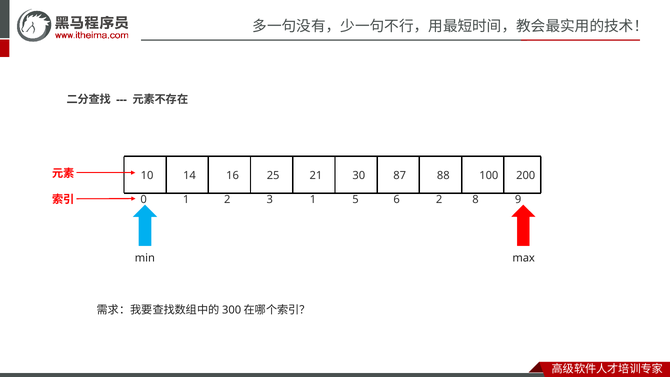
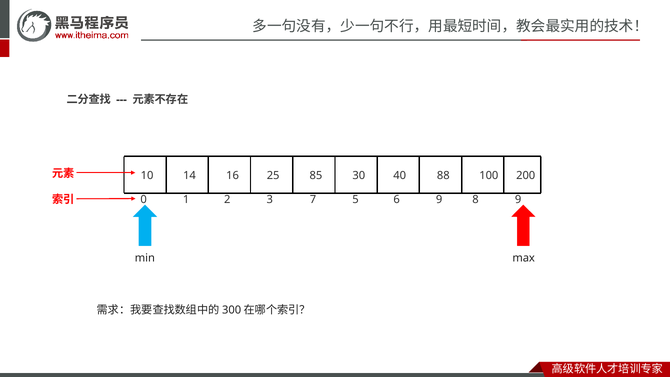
21: 21 -> 85
87: 87 -> 40
3 1: 1 -> 7
6 2: 2 -> 9
